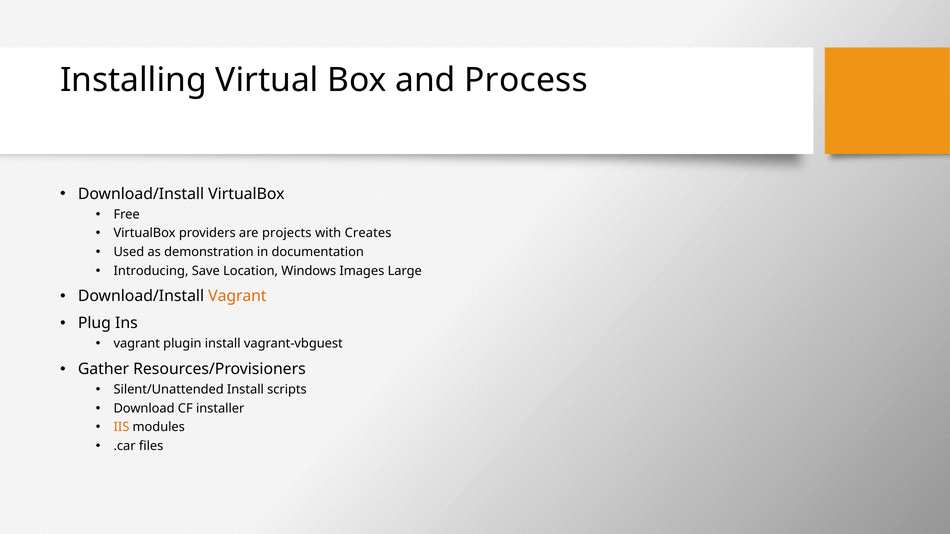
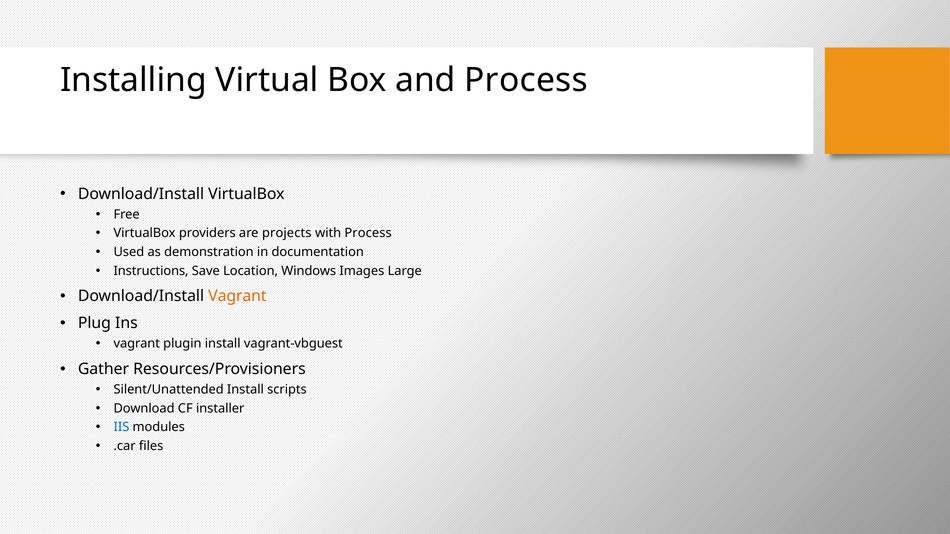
with Creates: Creates -> Process
Introducing: Introducing -> Instructions
IIS colour: orange -> blue
